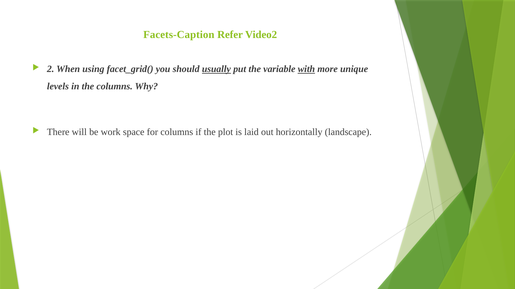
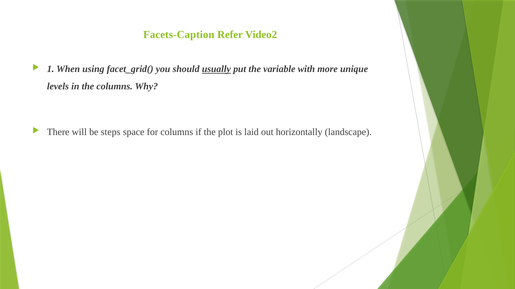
2: 2 -> 1
with underline: present -> none
work: work -> steps
